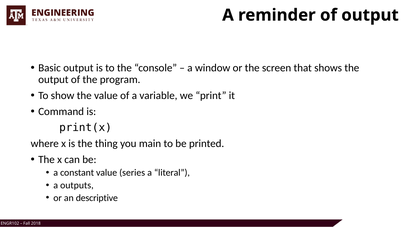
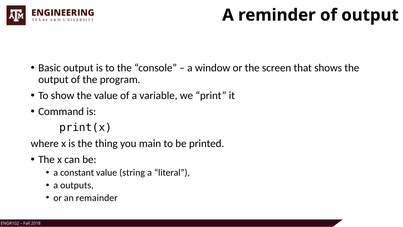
series: series -> string
descriptive: descriptive -> remainder
